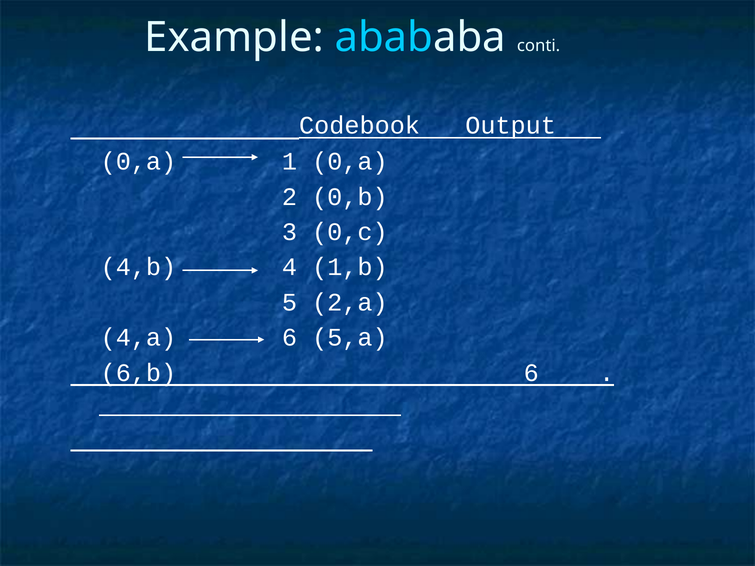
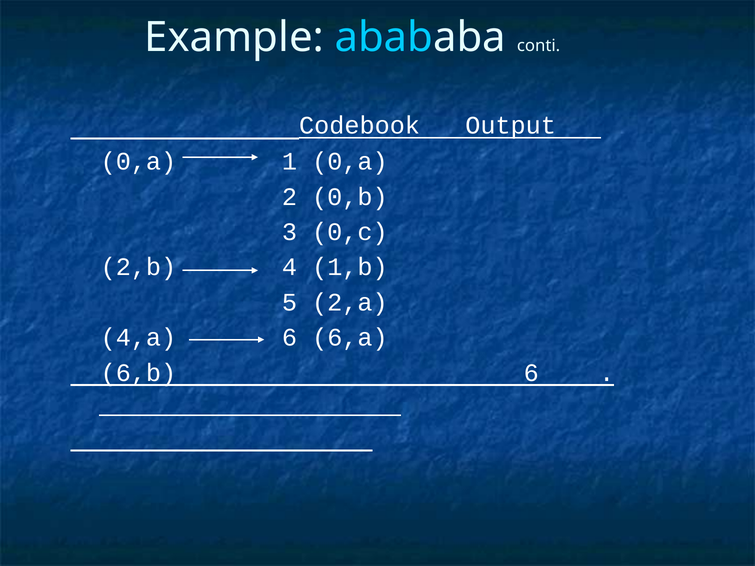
4,b: 4,b -> 2,b
5,a: 5,a -> 6,a
